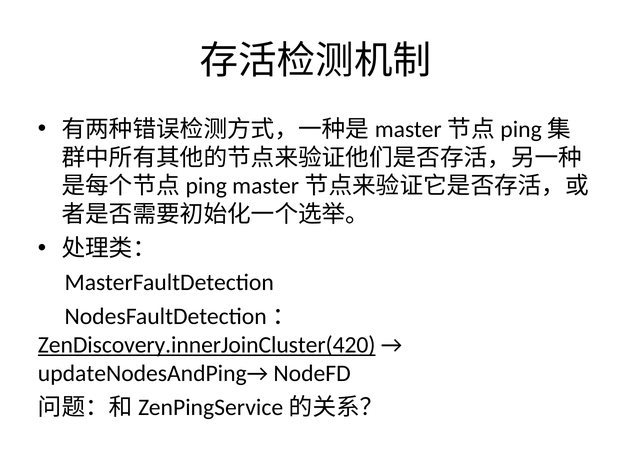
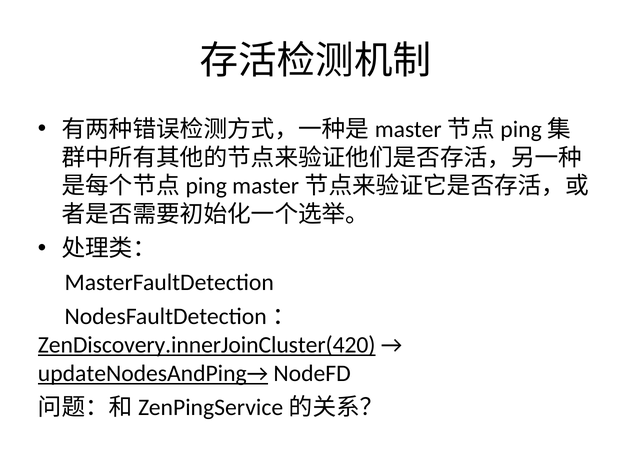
updateNodesAndPing→ underline: none -> present
